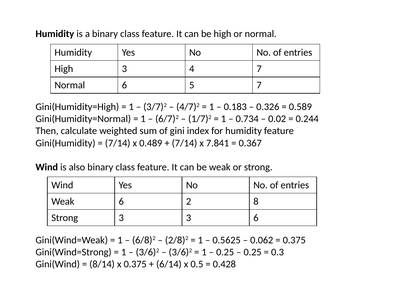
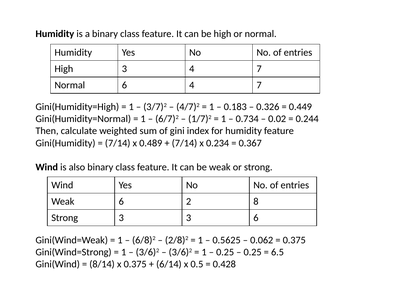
6 5: 5 -> 4
0.589: 0.589 -> 0.449
7.841: 7.841 -> 0.234
0.3: 0.3 -> 6.5
